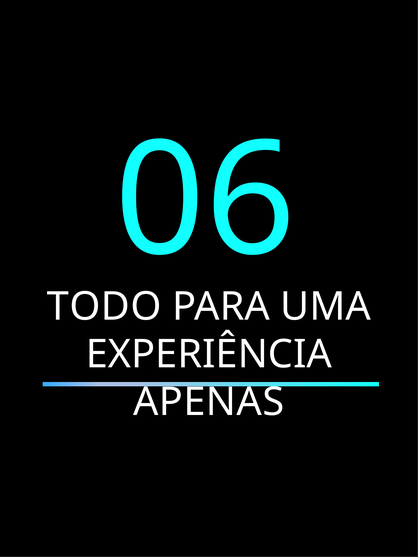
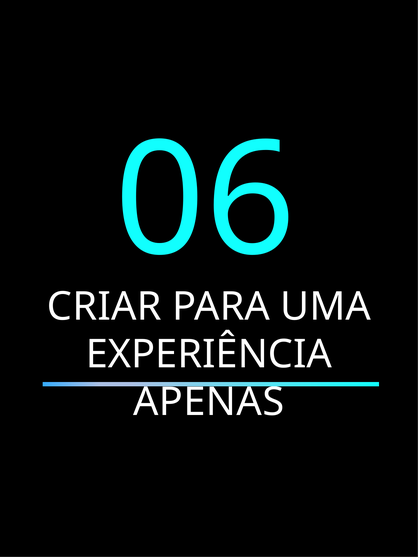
TODO: TODO -> CRIAR
